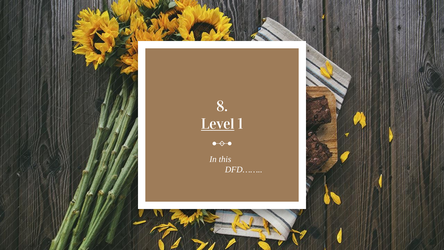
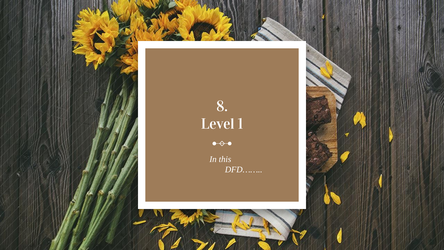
Level underline: present -> none
